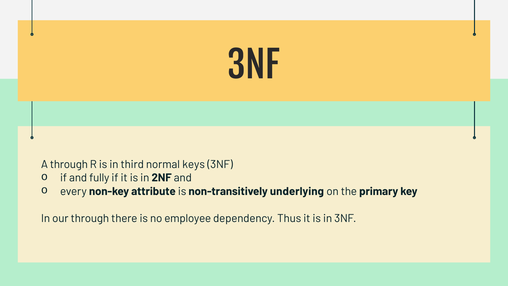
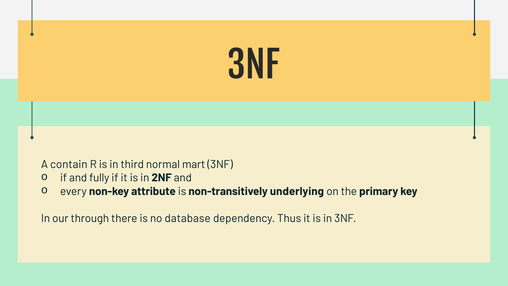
A through: through -> contain
keys: keys -> mart
employee: employee -> database
